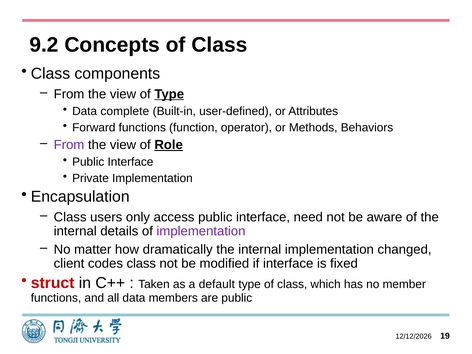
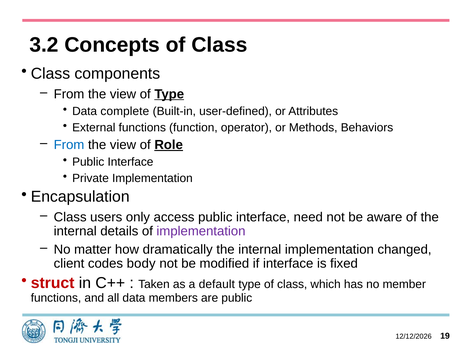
9.2: 9.2 -> 3.2
Forward: Forward -> External
From at (69, 145) colour: purple -> blue
codes class: class -> body
